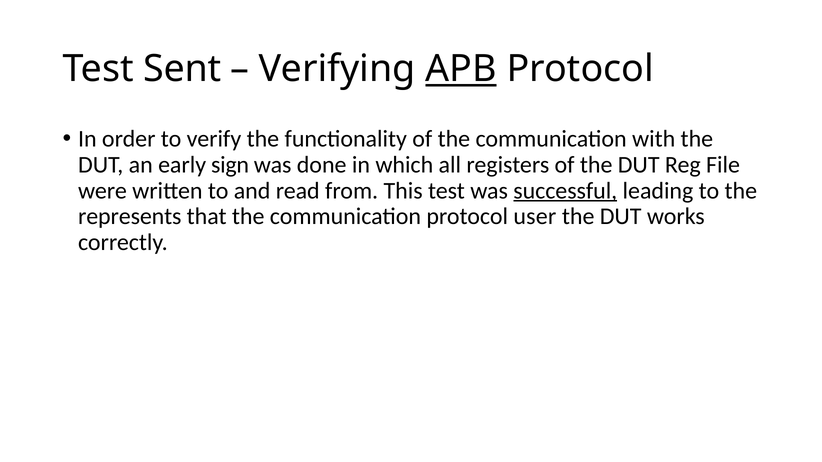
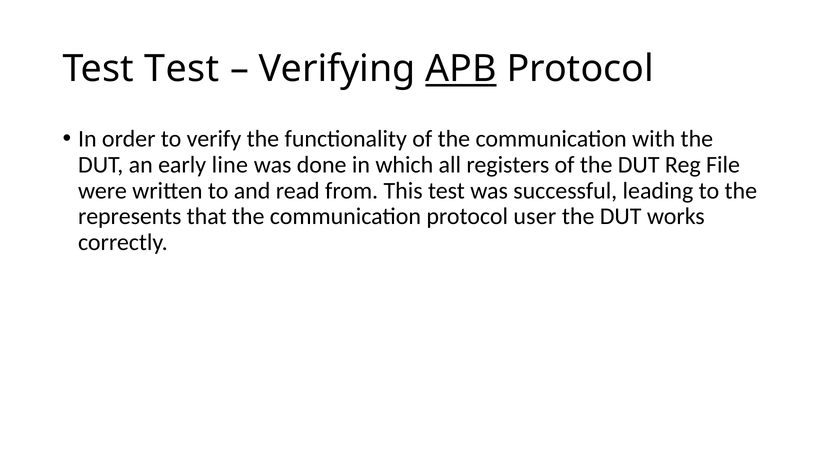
Test Sent: Sent -> Test
sign: sign -> line
successful underline: present -> none
